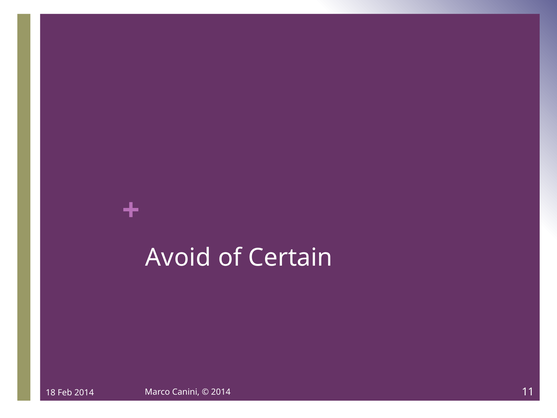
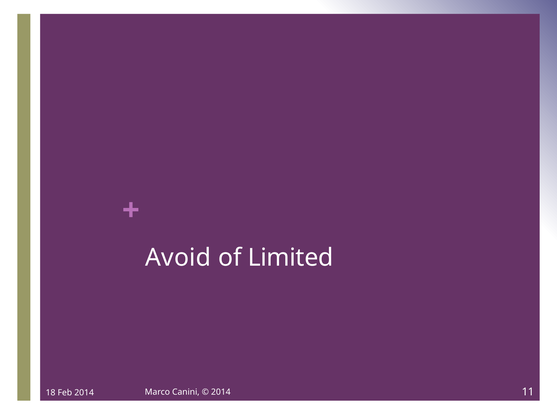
Certain: Certain -> Limited
